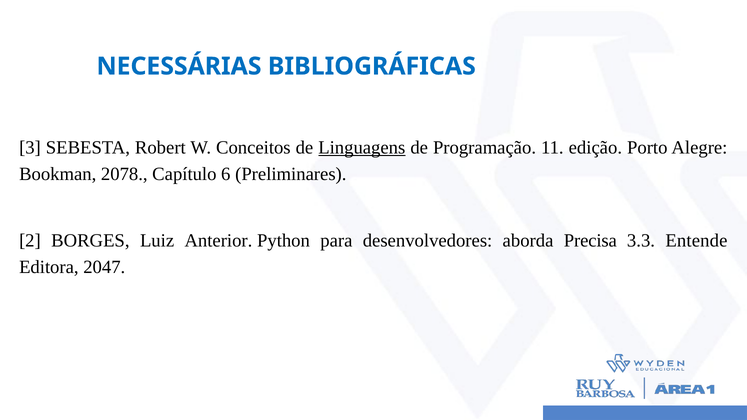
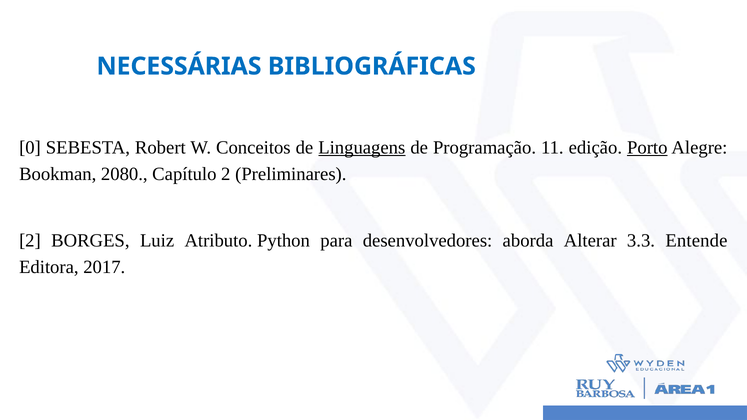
3: 3 -> 0
Porto underline: none -> present
2078: 2078 -> 2080
Capítulo 6: 6 -> 2
Anterior: Anterior -> Atributo
Precisa: Precisa -> Alterar
2047: 2047 -> 2017
